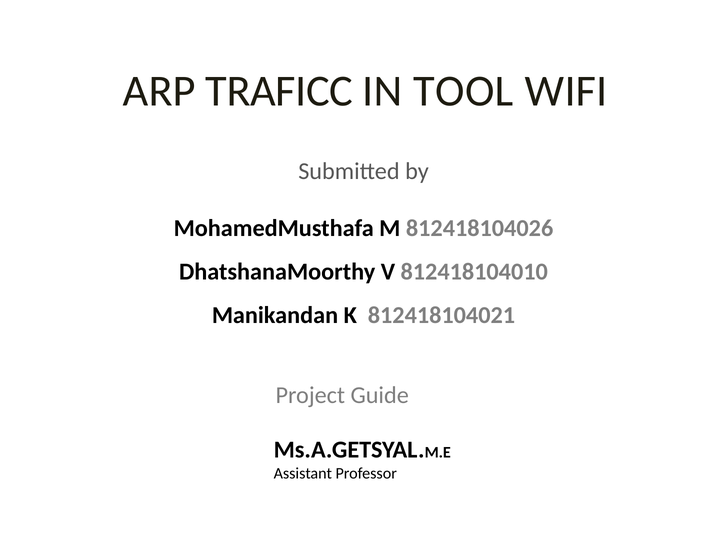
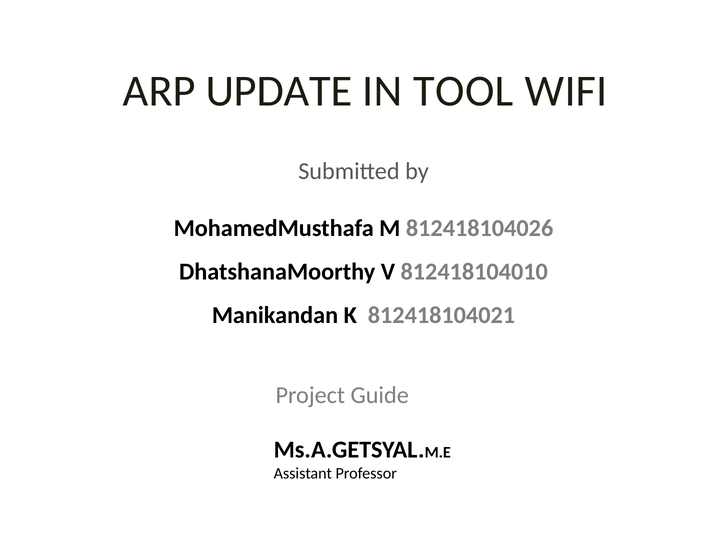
TRAFICC: TRAFICC -> UPDATE
